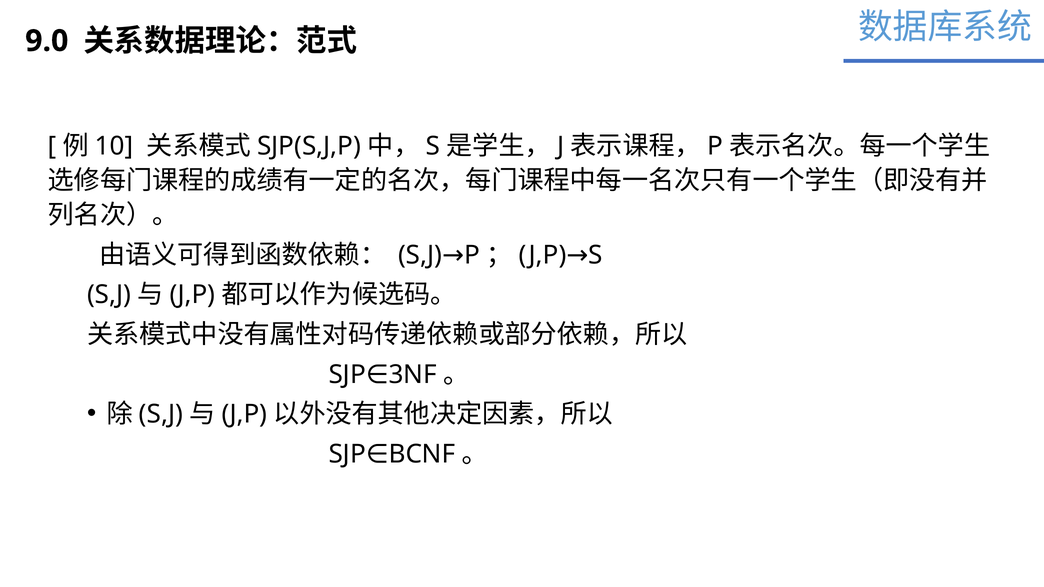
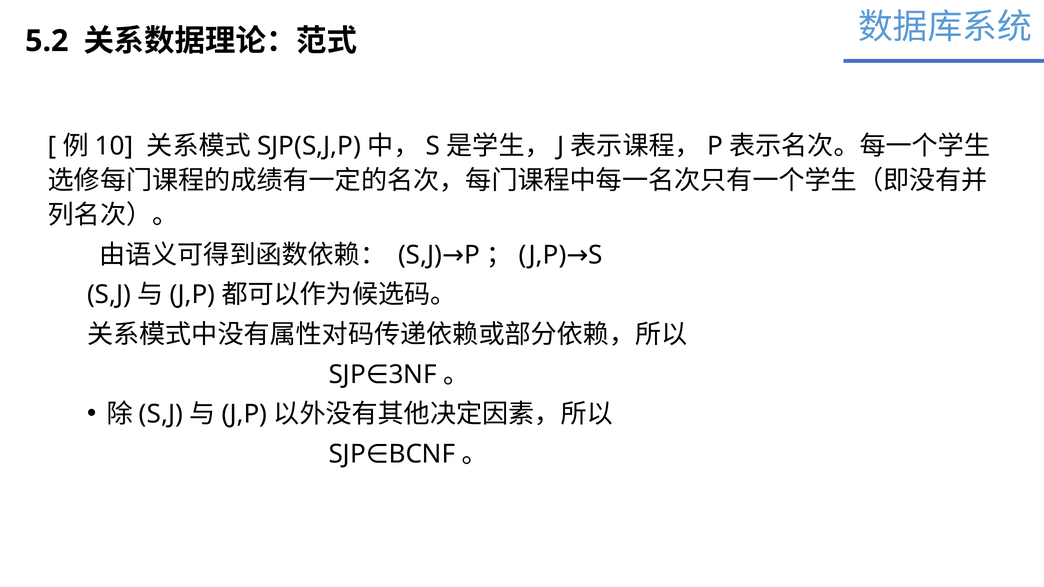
9.0: 9.0 -> 5.2
